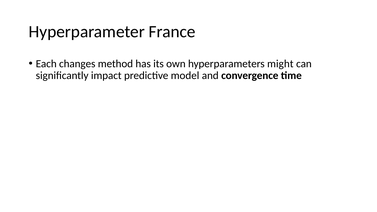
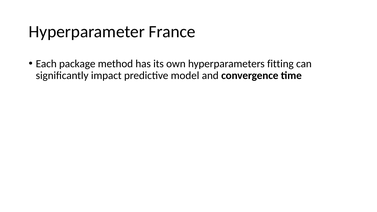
changes: changes -> package
might: might -> fitting
